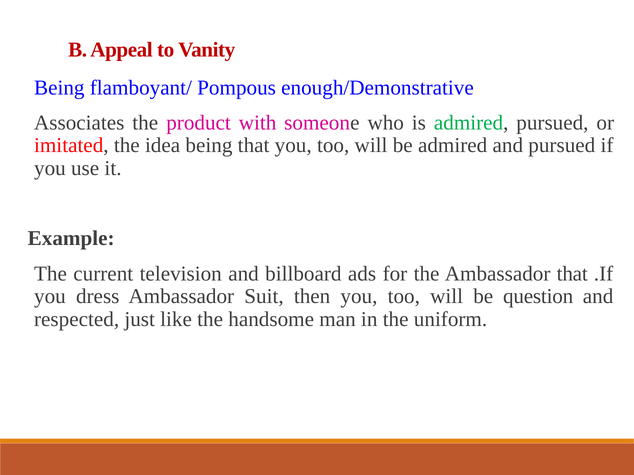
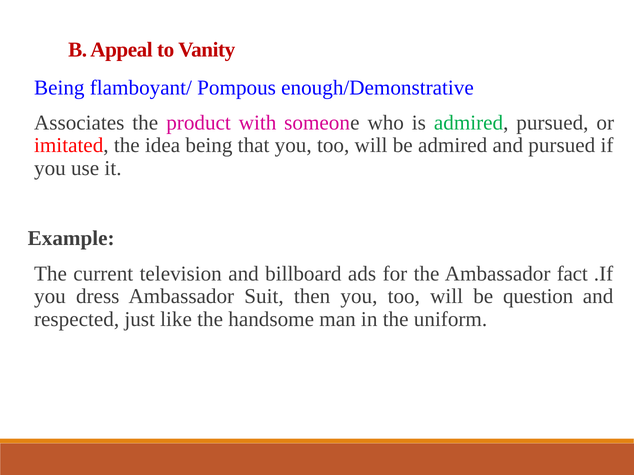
Ambassador that: that -> fact
